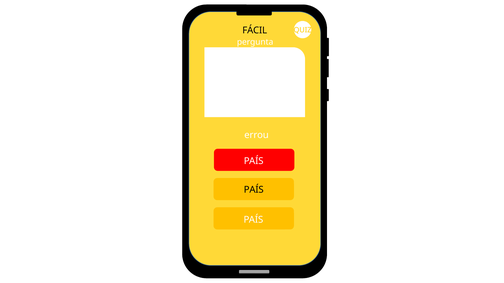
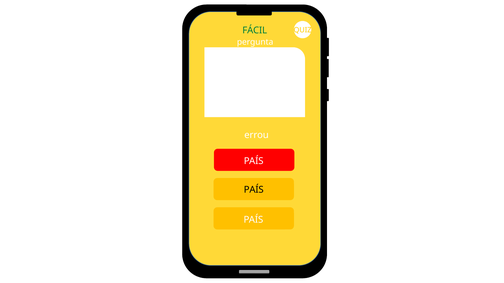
FÁCIL colour: black -> green
